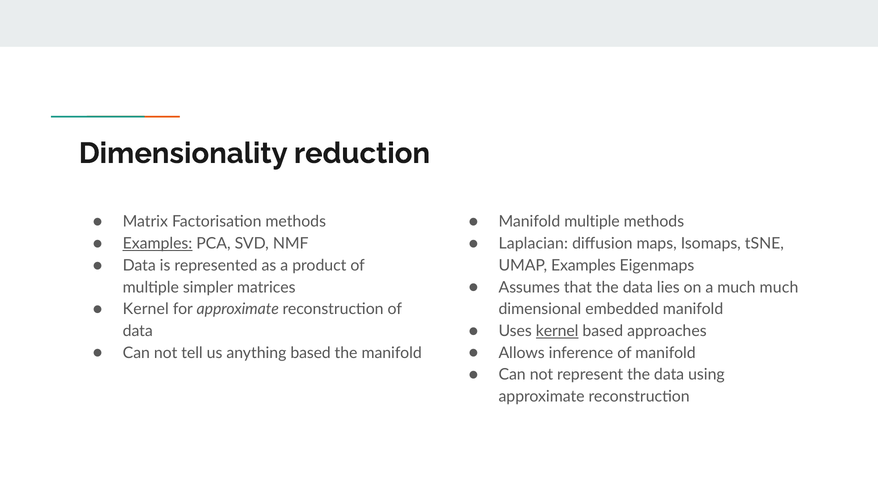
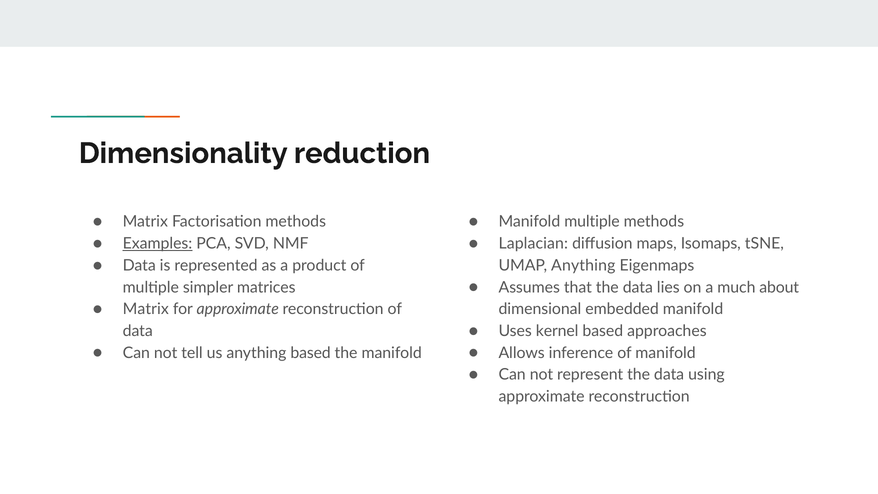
UMAP Examples: Examples -> Anything
much much: much -> about
Kernel at (146, 309): Kernel -> Matrix
kernel at (557, 331) underline: present -> none
